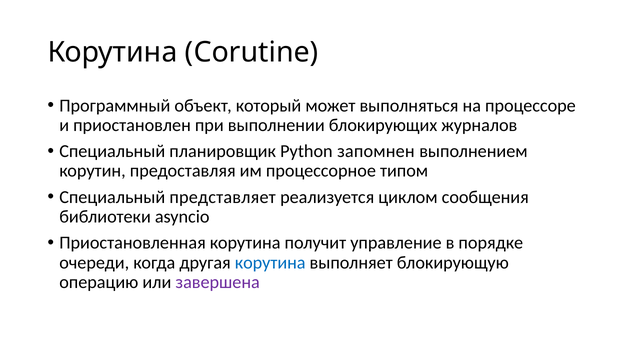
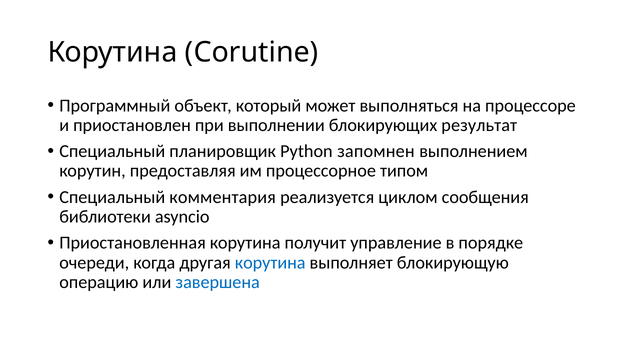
журналов: журналов -> результат
представляет: представляет -> комментария
завершена colour: purple -> blue
